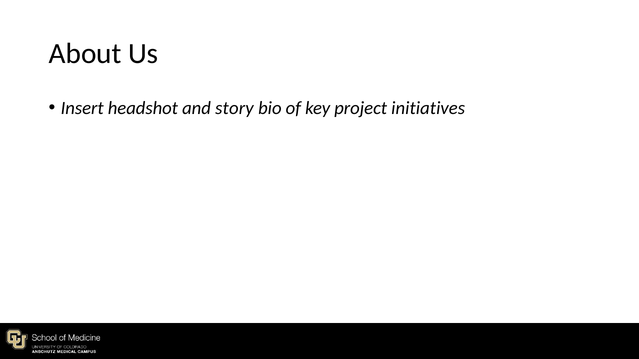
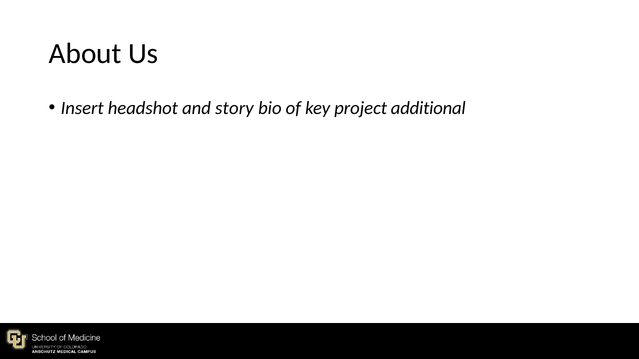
initiatives: initiatives -> additional
